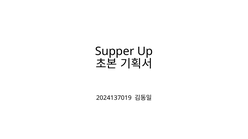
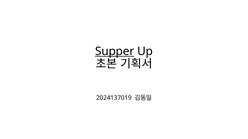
Supper underline: none -> present
